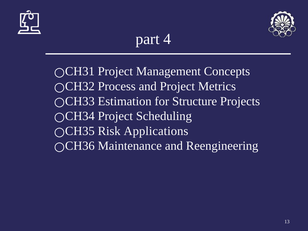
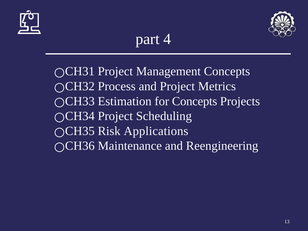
for Structure: Structure -> Concepts
